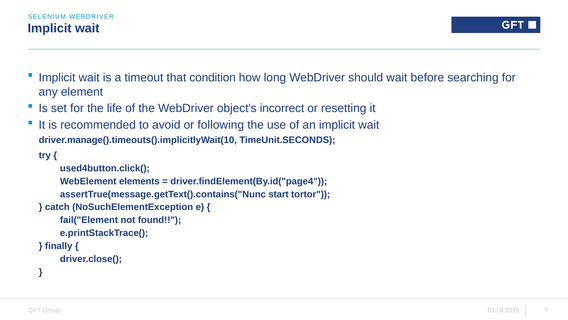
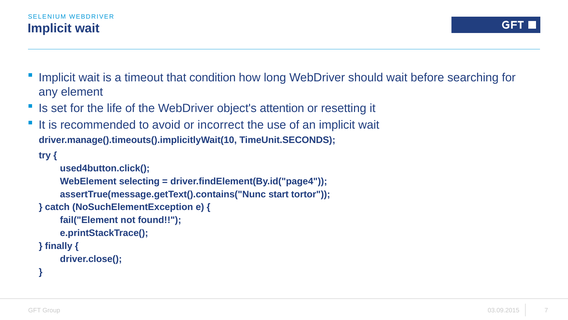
incorrect: incorrect -> attention
following: following -> incorrect
elements: elements -> selecting
